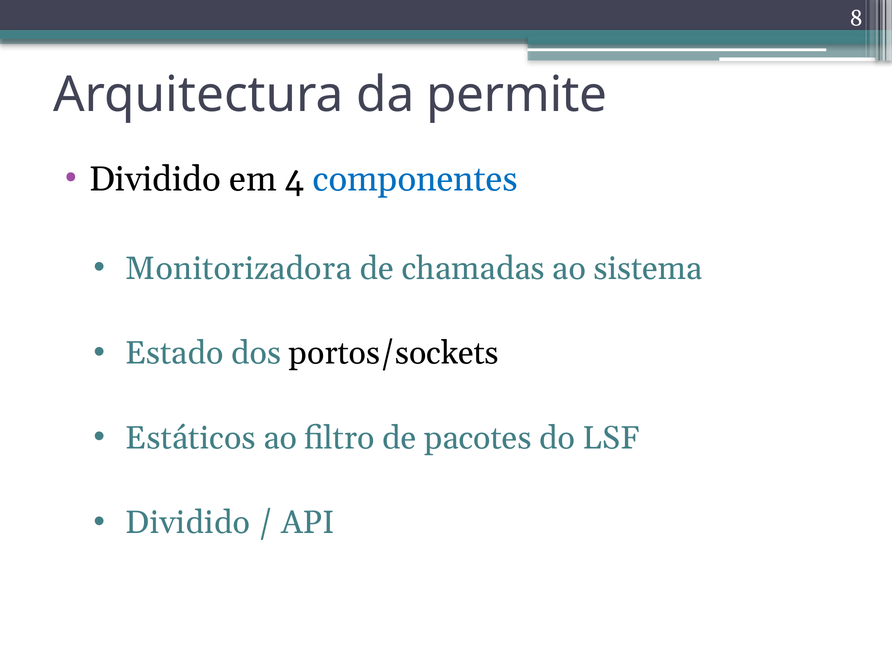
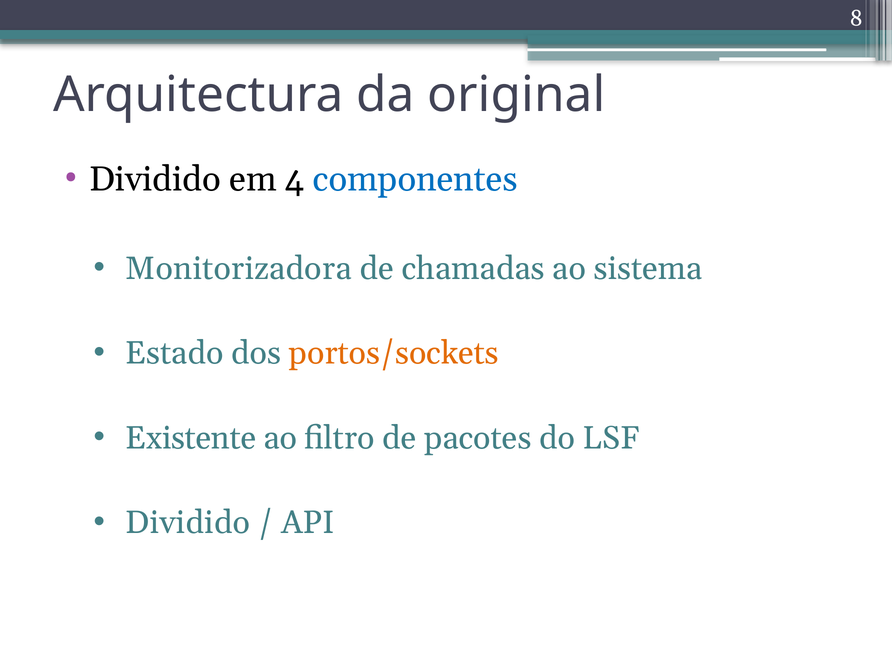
permite: permite -> original
portos/sockets colour: black -> orange
Estáticos: Estáticos -> Existente
